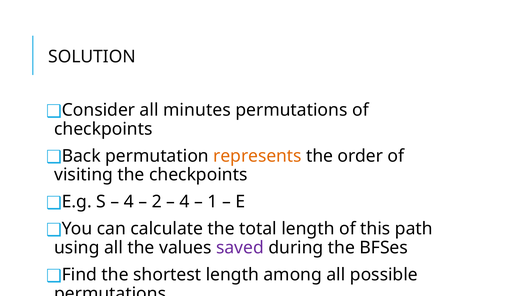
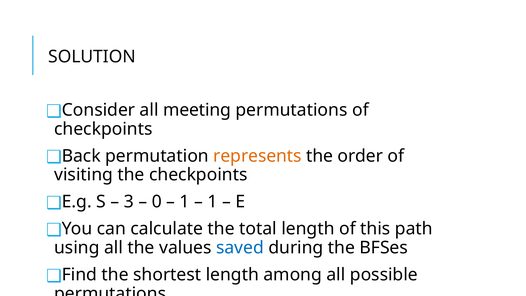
minutes: minutes -> meeting
4 at (129, 202): 4 -> 3
2: 2 -> 0
4 at (185, 202): 4 -> 1
saved colour: purple -> blue
